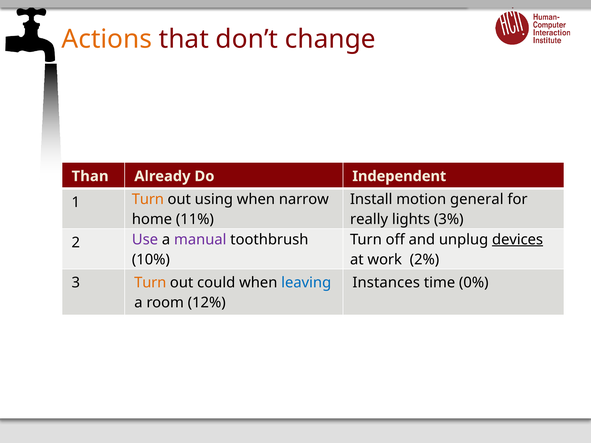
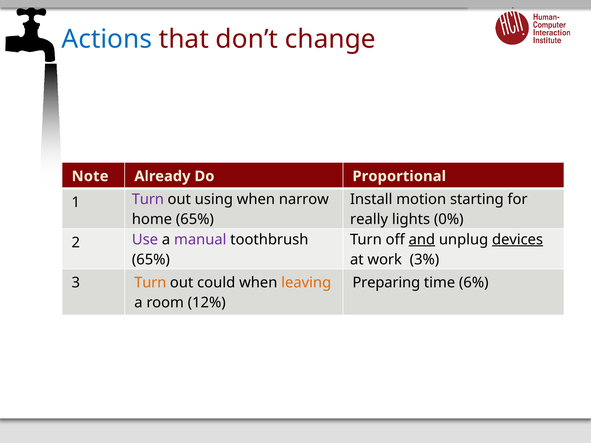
Actions colour: orange -> blue
Than: Than -> Note
Independent: Independent -> Proportional
general: general -> starting
Turn at (148, 199) colour: orange -> purple
home 11%: 11% -> 65%
3%: 3% -> 0%
and underline: none -> present
10% at (151, 260): 10% -> 65%
2%: 2% -> 3%
leaving colour: blue -> orange
Instances: Instances -> Preparing
0%: 0% -> 6%
